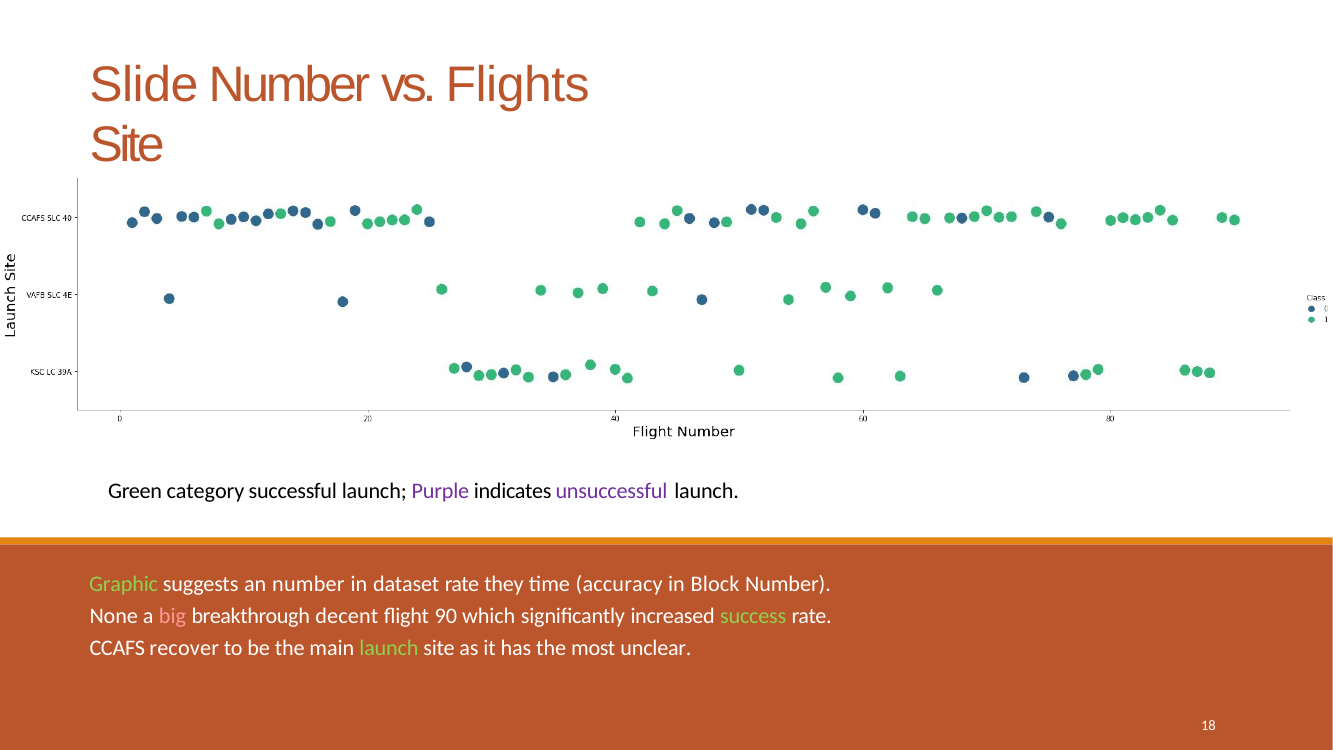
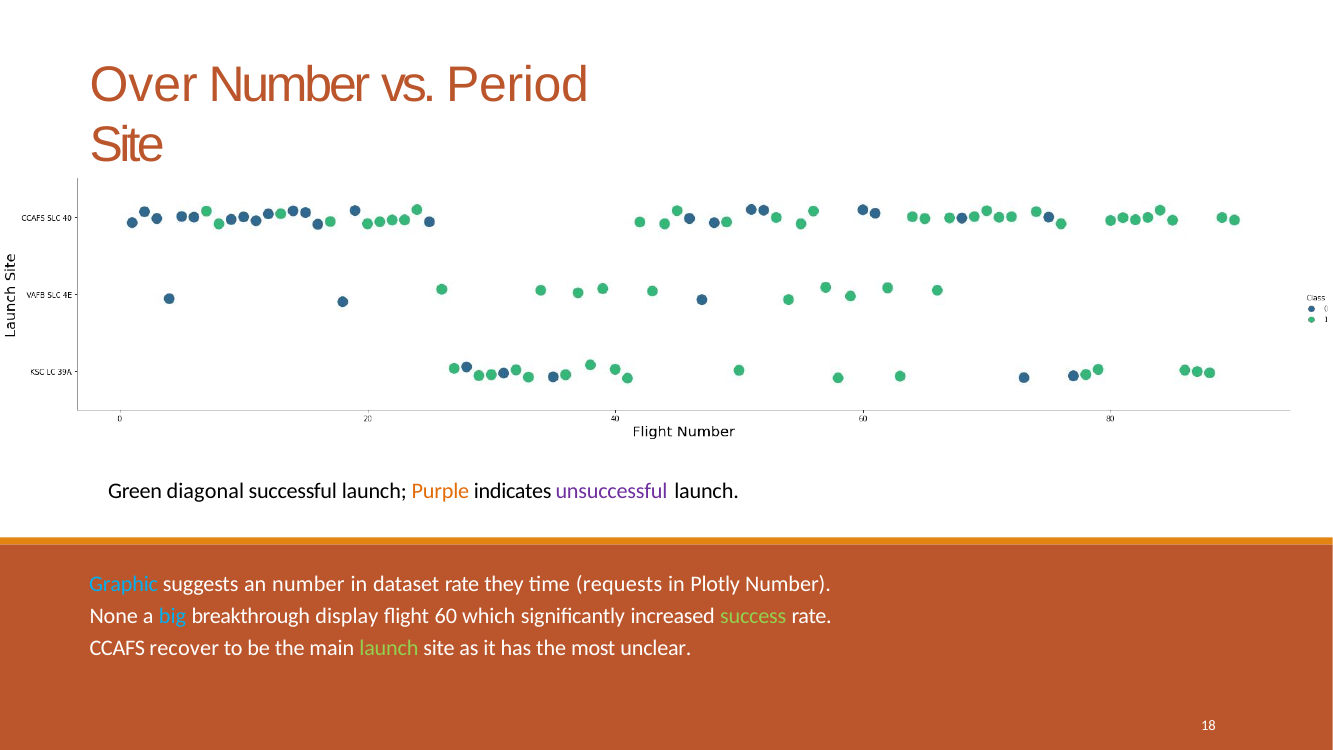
Slide: Slide -> Over
Flights: Flights -> Period
category: category -> diagonal
Purple colour: purple -> orange
Graphic colour: light green -> light blue
accuracy: accuracy -> requests
Block: Block -> Plotly
big colour: pink -> light blue
decent: decent -> display
90: 90 -> 60
